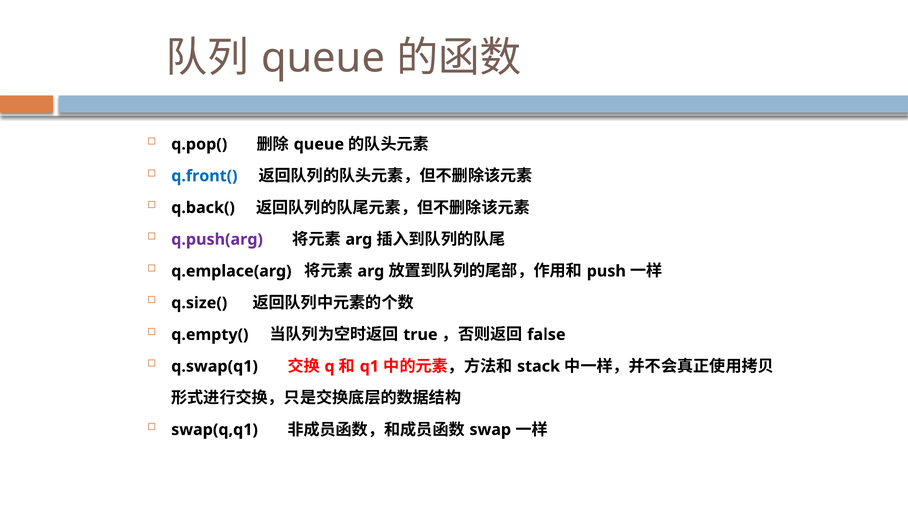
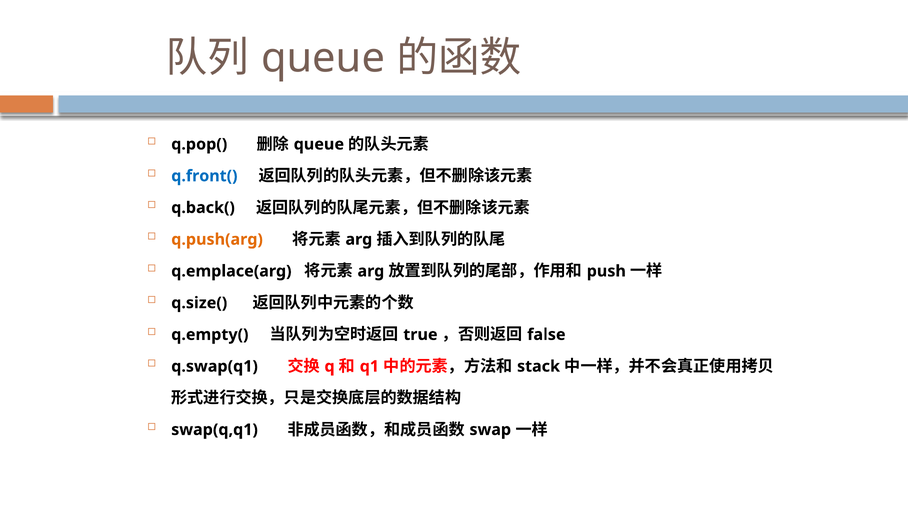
q.push(arg colour: purple -> orange
